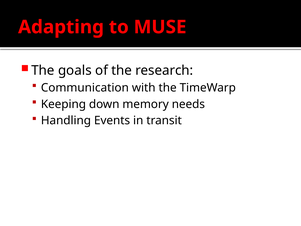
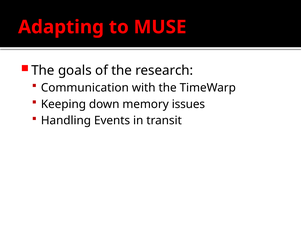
needs: needs -> issues
